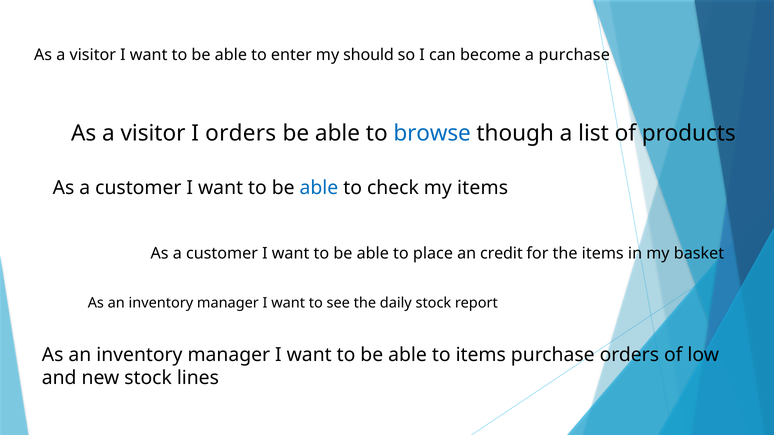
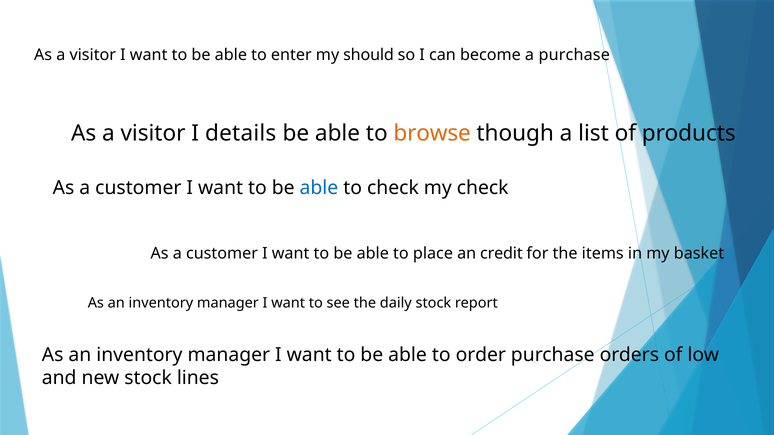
I orders: orders -> details
browse colour: blue -> orange
my items: items -> check
to items: items -> order
